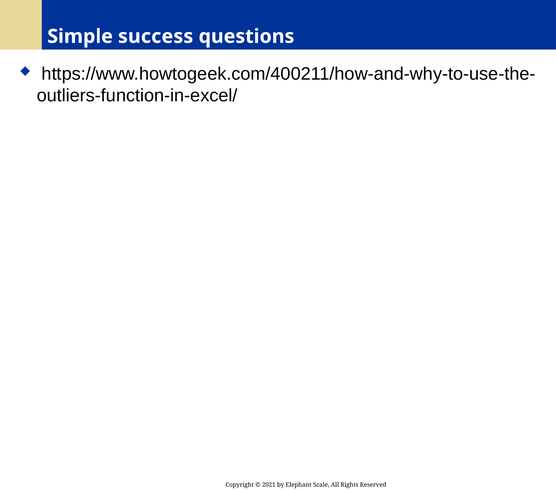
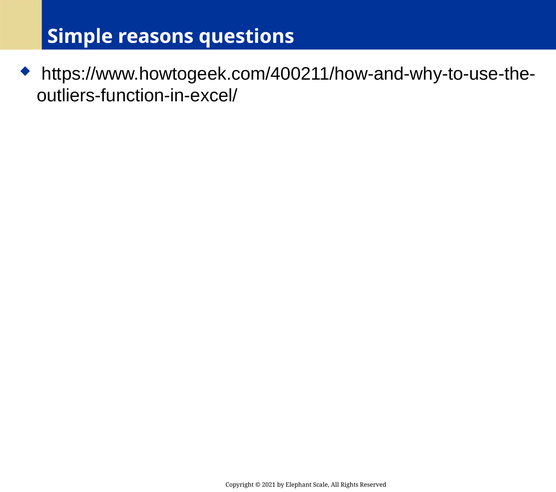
success: success -> reasons
